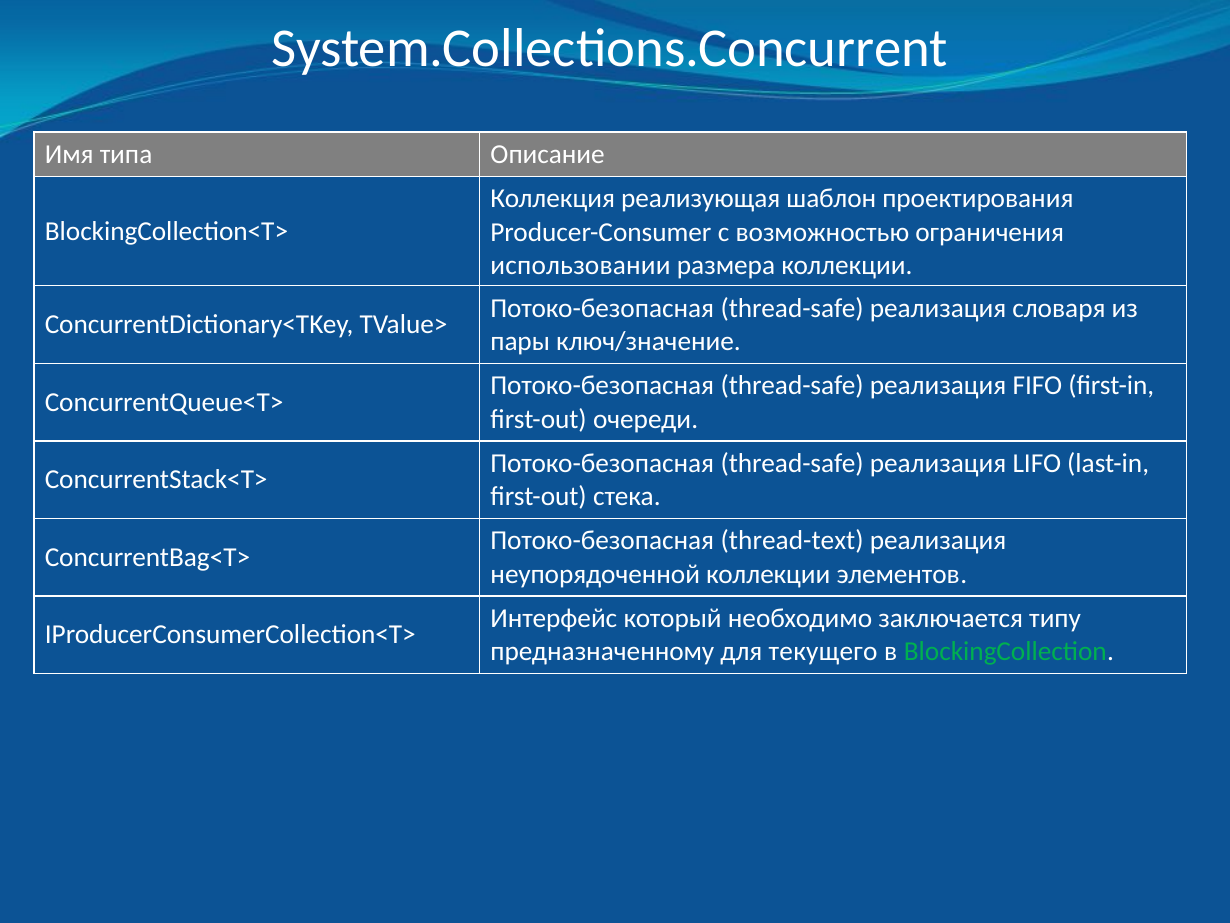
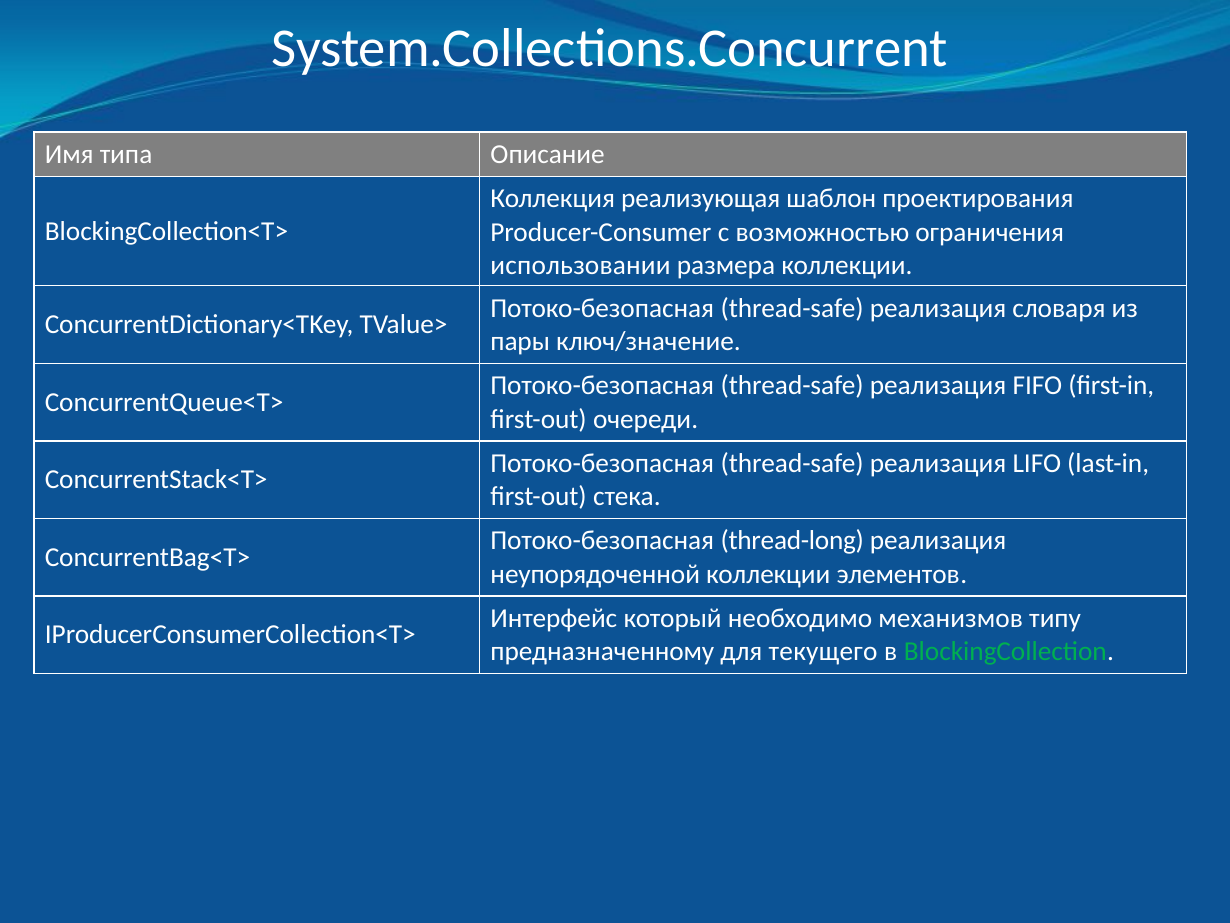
thread-text: thread-text -> thread-long
заключается: заключается -> механизмов
